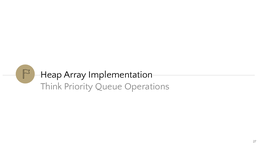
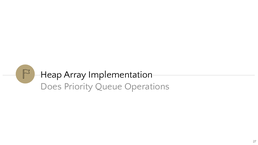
Think: Think -> Does
